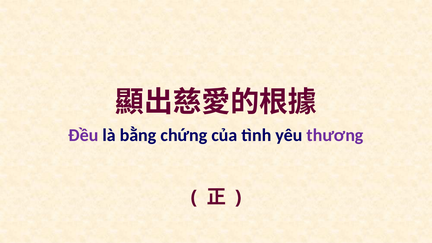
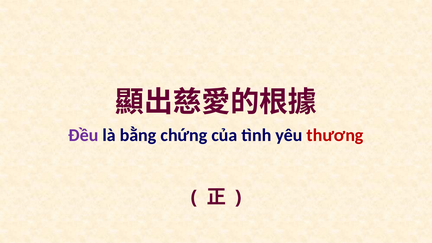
thương colour: purple -> red
